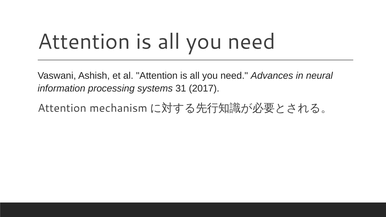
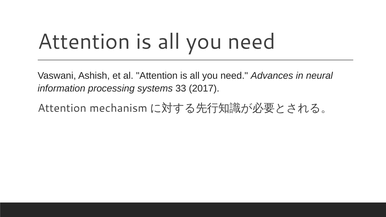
31: 31 -> 33
